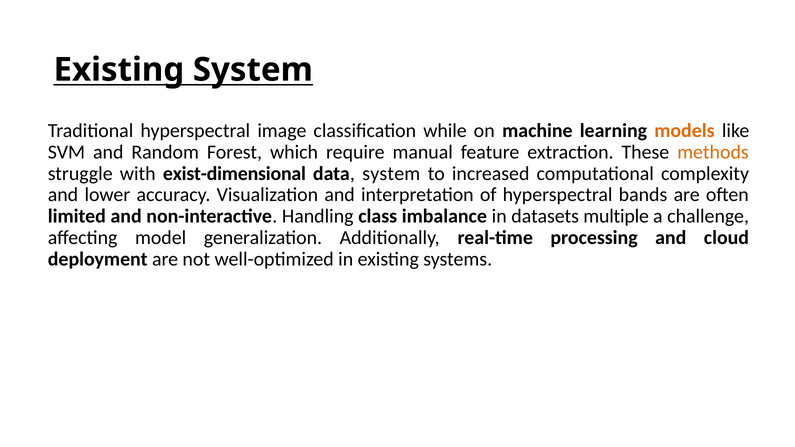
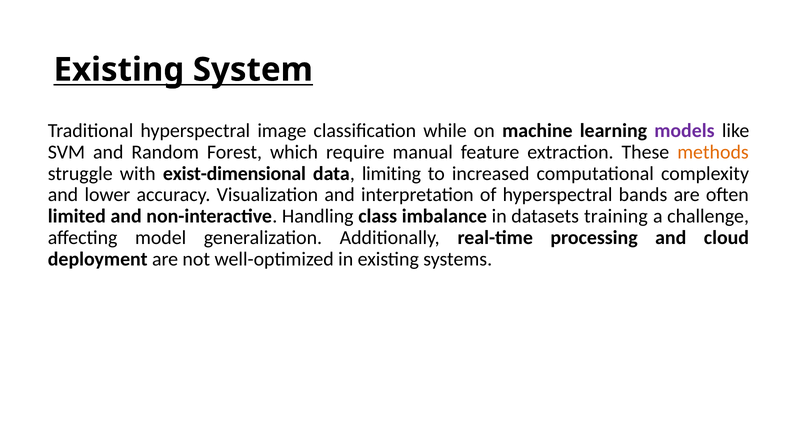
models colour: orange -> purple
data system: system -> limiting
multiple: multiple -> training
